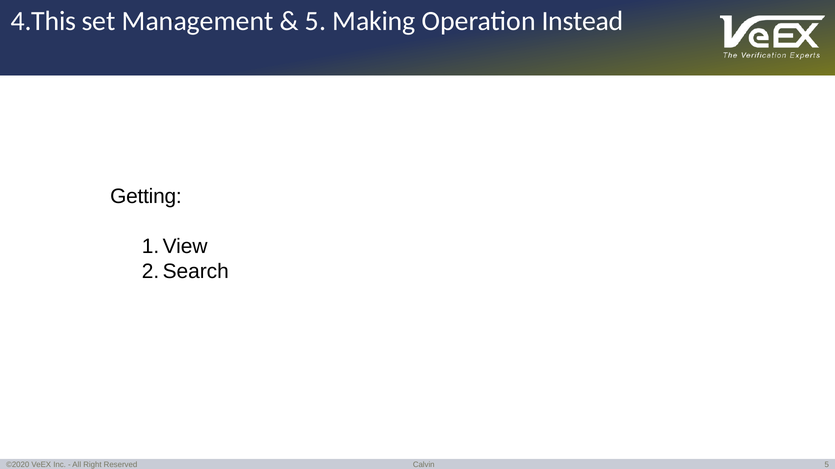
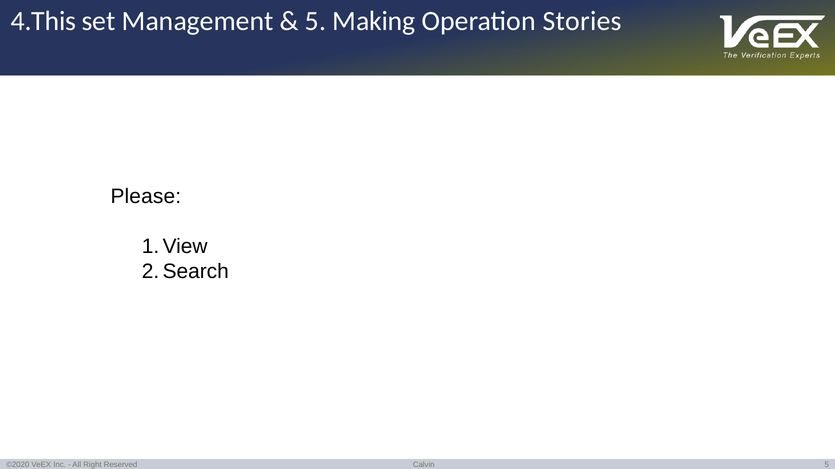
Instead: Instead -> Stories
Getting: Getting -> Please
